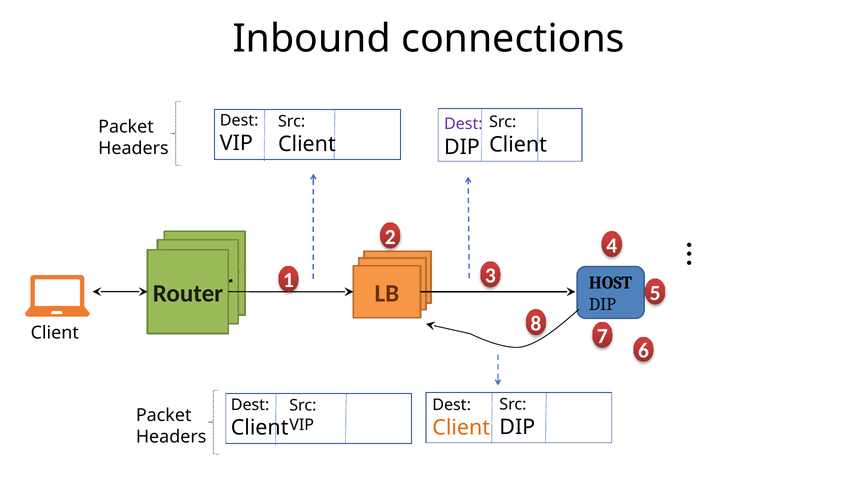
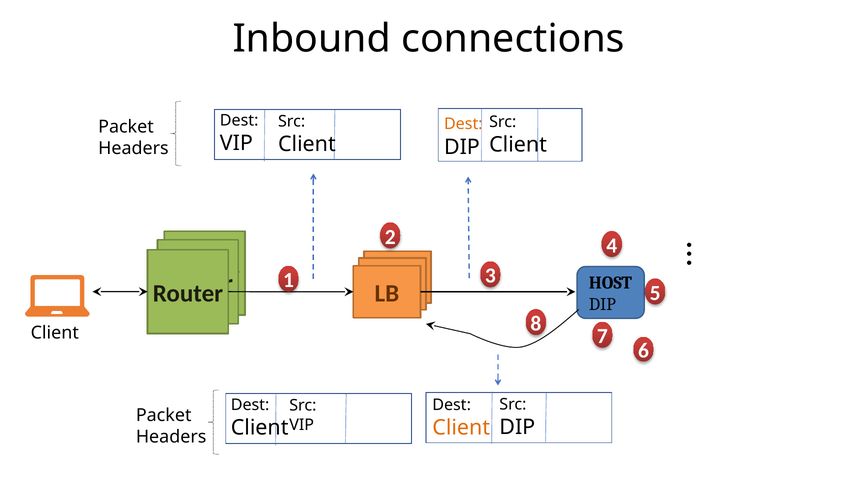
Dest at (463, 124) colour: purple -> orange
